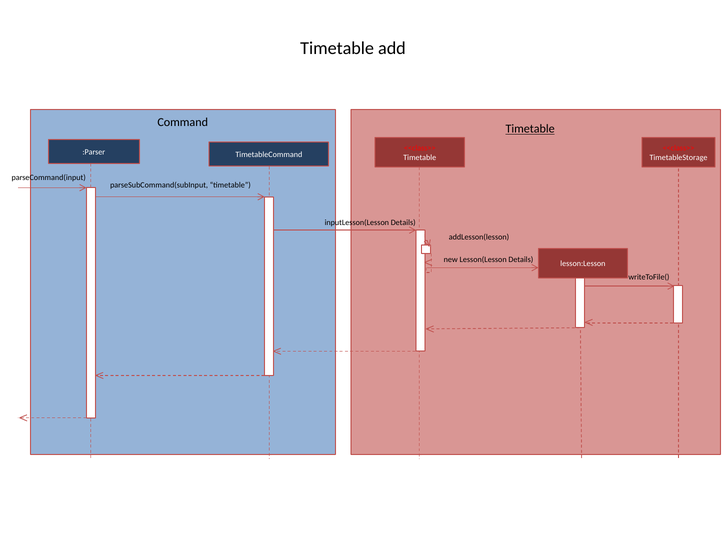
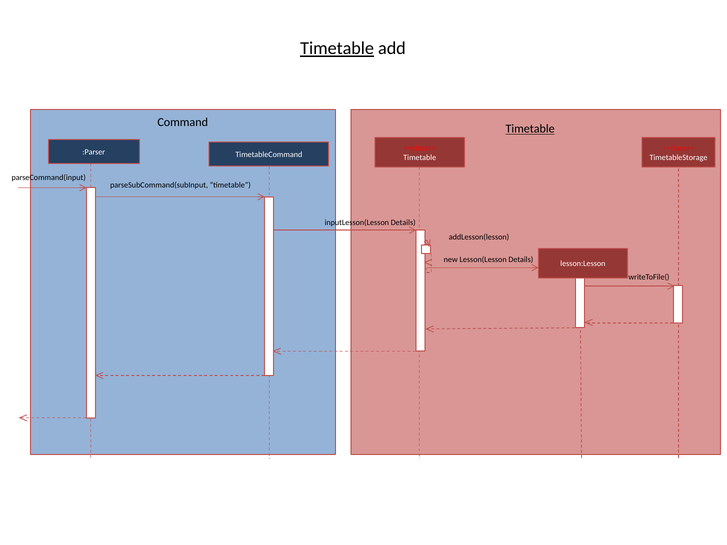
Timetable at (337, 48) underline: none -> present
